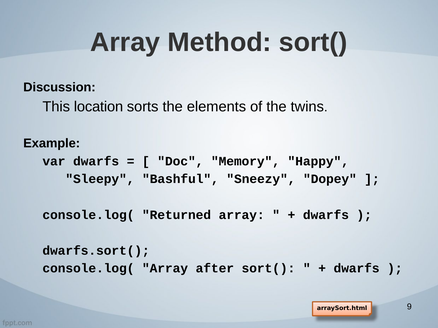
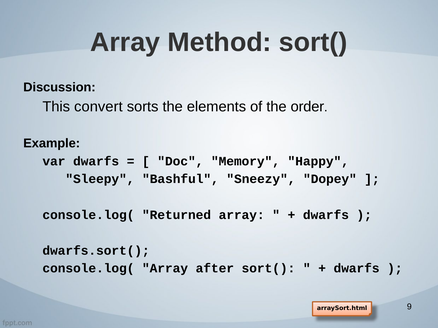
location: location -> convert
twins: twins -> order
